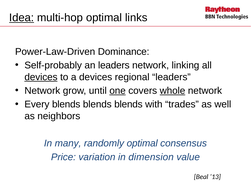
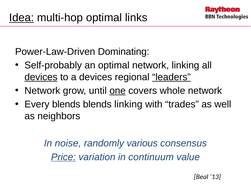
Dominance: Dominance -> Dominating
an leaders: leaders -> optimal
leaders at (171, 77) underline: none -> present
whole underline: present -> none
blends at (128, 104): blends -> linking
many: many -> noise
randomly optimal: optimal -> various
Price underline: none -> present
dimension: dimension -> continuum
